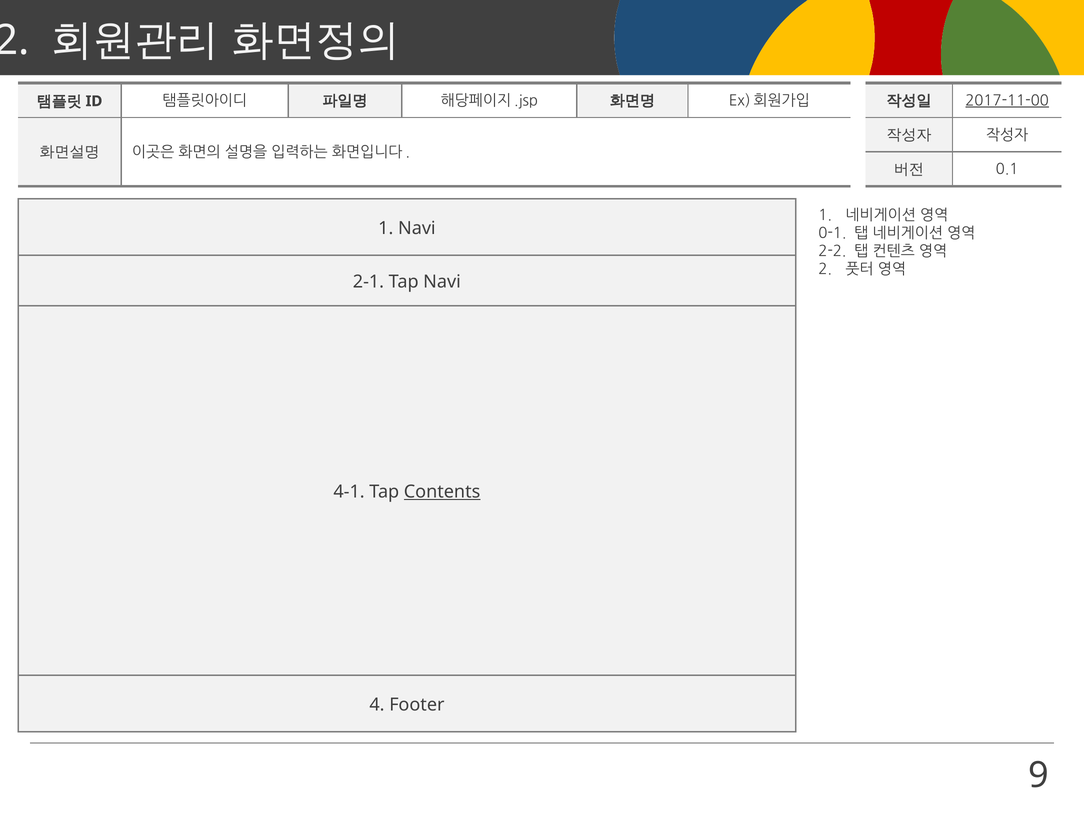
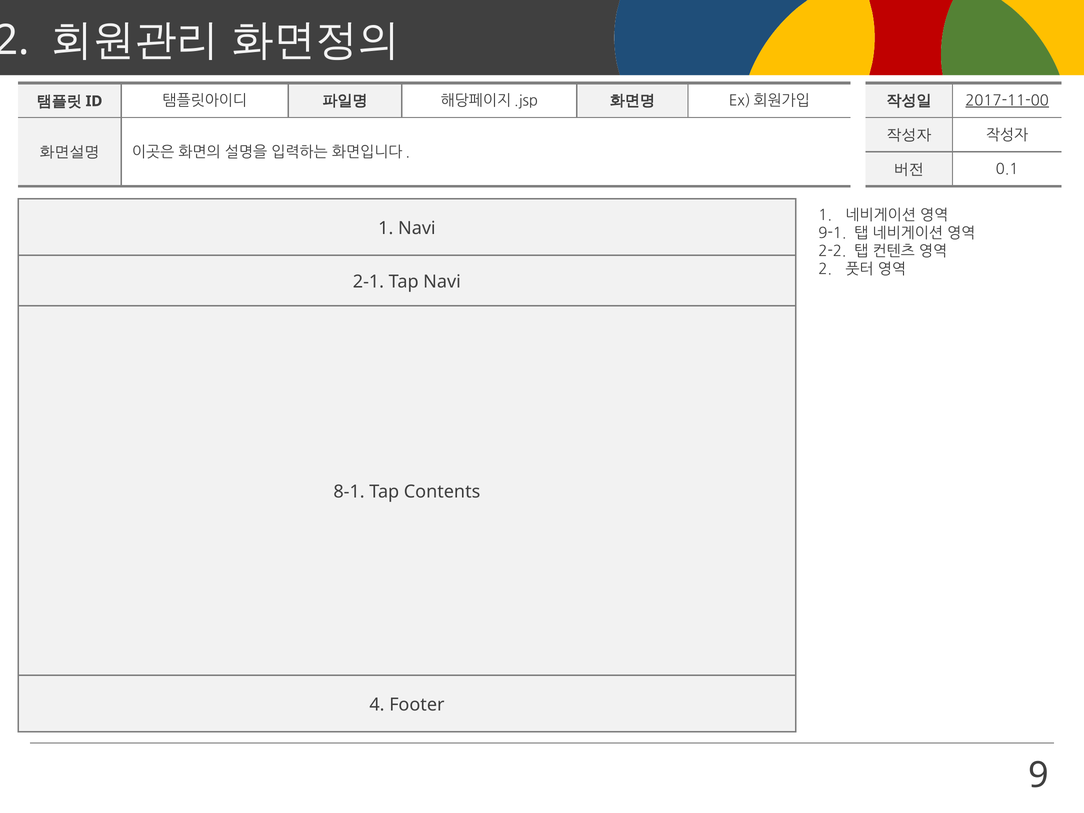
0-1: 0-1 -> 9-1
4-1: 4-1 -> 8-1
Contents underline: present -> none
